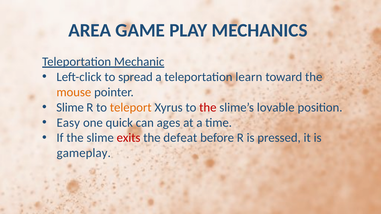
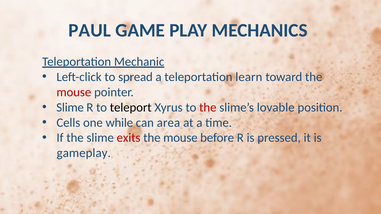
AREA: AREA -> PAUL
mouse at (74, 92) colour: orange -> red
teleport colour: orange -> black
Easy: Easy -> Cells
quick: quick -> while
ages: ages -> area
defeat at (180, 138): defeat -> mouse
